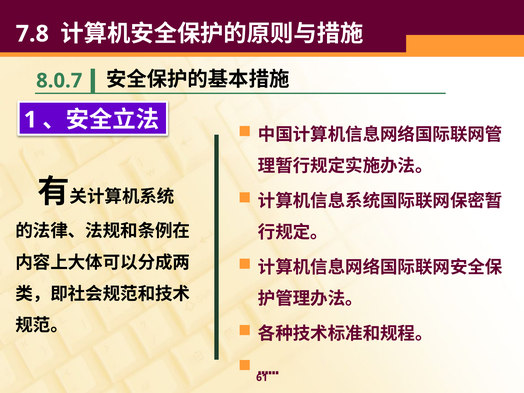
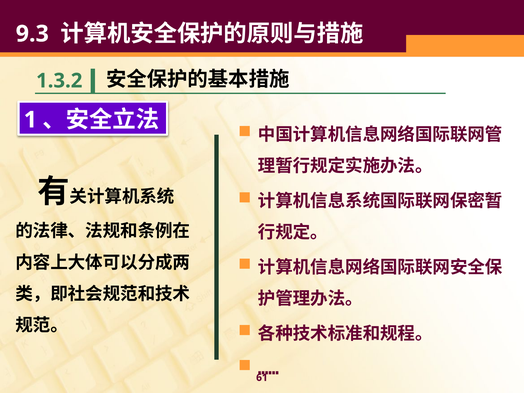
7.8: 7.8 -> 9.3
8.0.7: 8.0.7 -> 1.3.2
